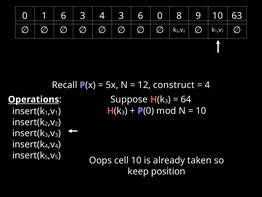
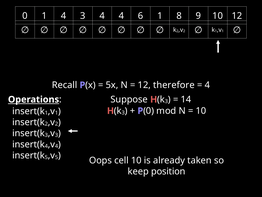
1 6: 6 -> 4
4 3: 3 -> 4
6 0: 0 -> 1
10 63: 63 -> 12
construct: construct -> therefore
64: 64 -> 14
